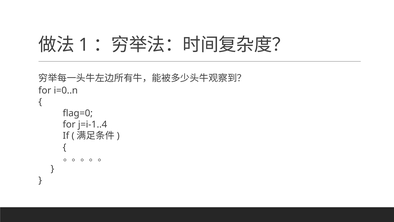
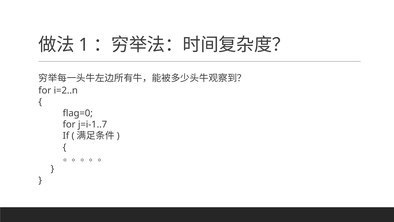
i=0..n: i=0..n -> i=2..n
j=i-1..4: j=i-1..4 -> j=i-1..7
